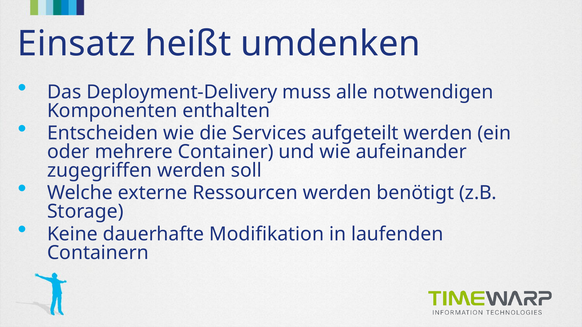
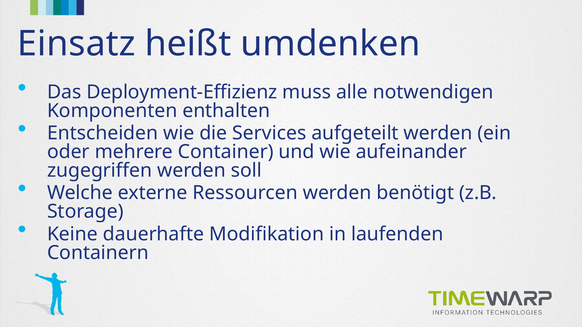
Deployment-Delivery: Deployment-Delivery -> Deployment-Effizienz
